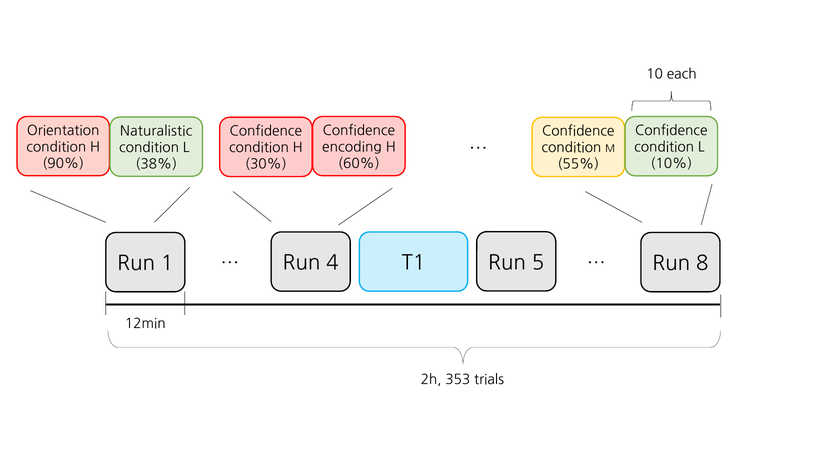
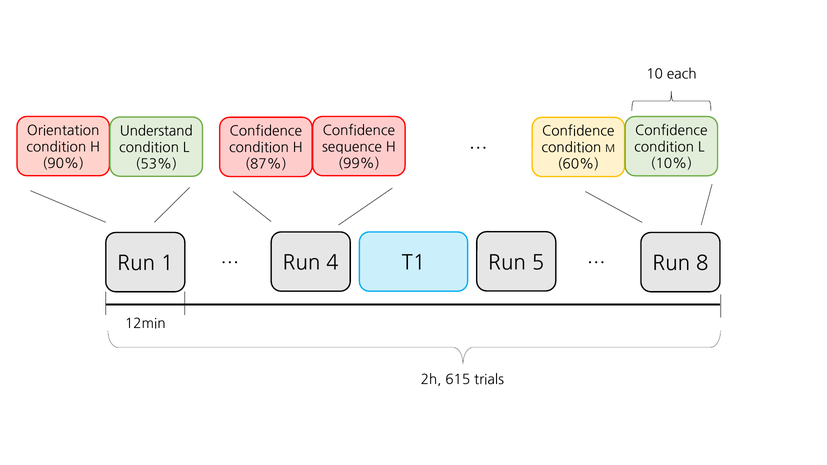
Naturalistic: Naturalistic -> Understand
encoding: encoding -> sequence
60%: 60% -> 99%
38%: 38% -> 53%
30%: 30% -> 87%
55%: 55% -> 60%
353: 353 -> 615
